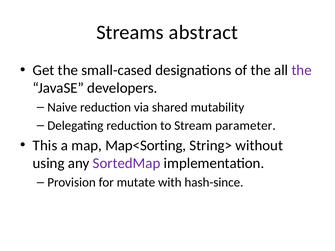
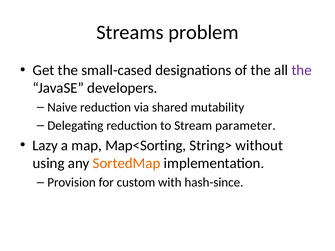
abstract: abstract -> problem
This: This -> Lazy
SortedMap colour: purple -> orange
mutate: mutate -> custom
